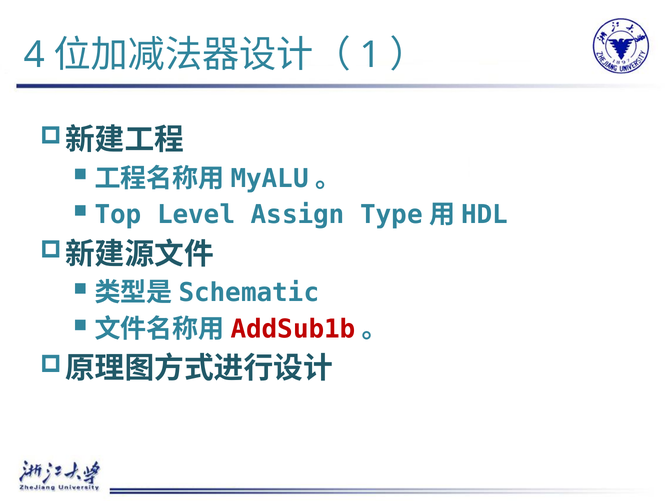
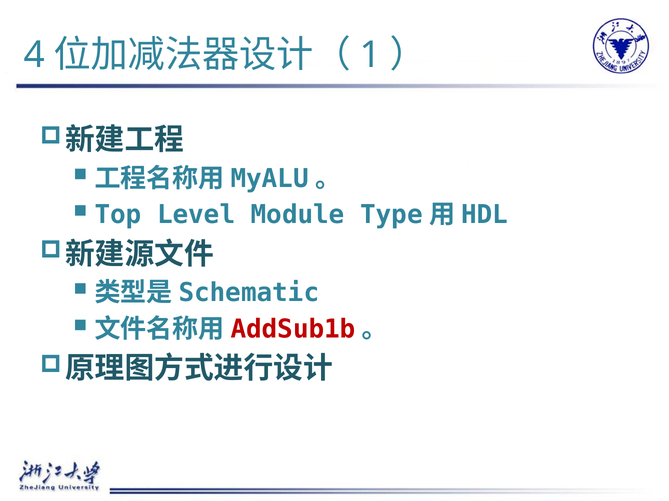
Assign: Assign -> Module
